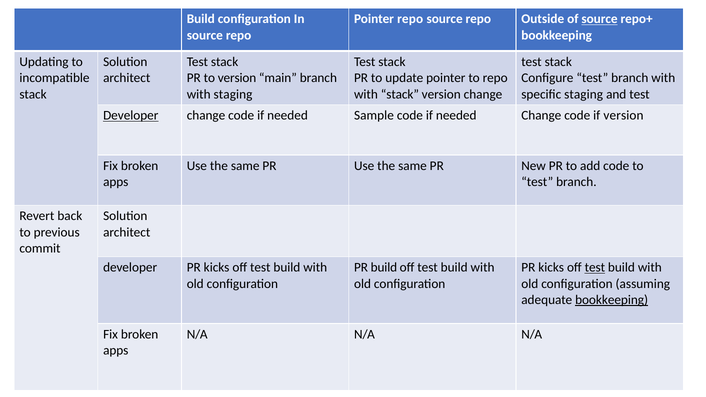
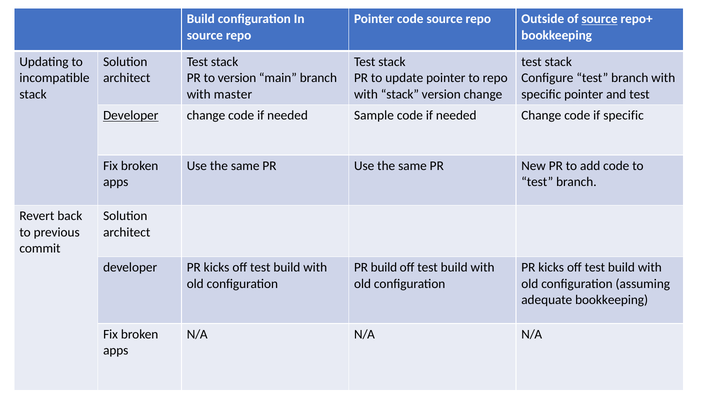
Pointer repo: repo -> code
with staging: staging -> master
specific staging: staging -> pointer
if version: version -> specific
test at (595, 268) underline: present -> none
bookkeeping at (612, 300) underline: present -> none
